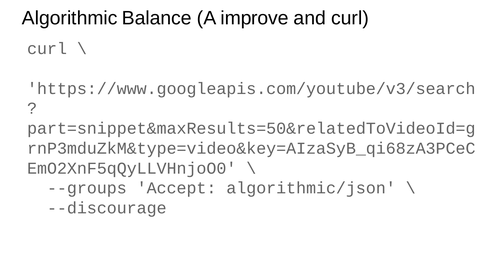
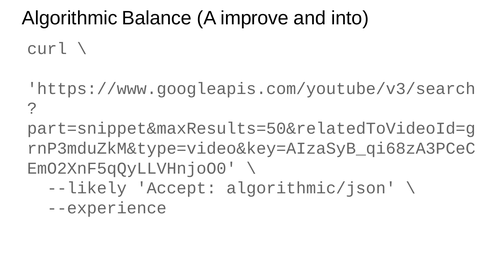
and curl: curl -> into
--groups: --groups -> --likely
--discourage: --discourage -> --experience
